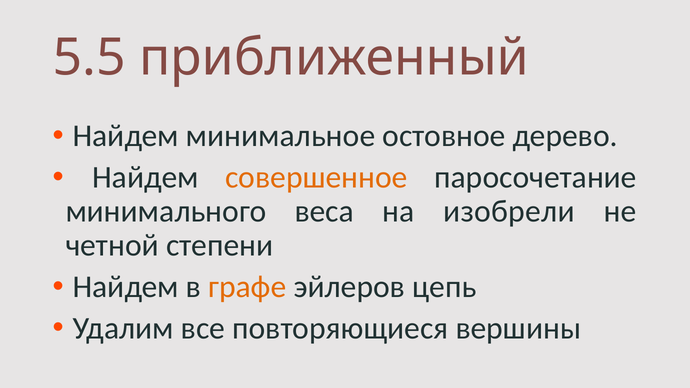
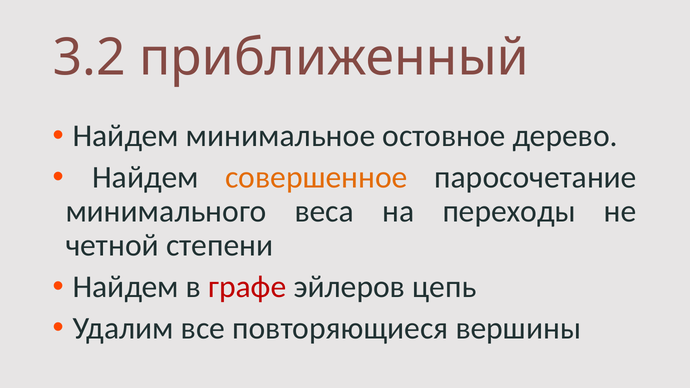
5.5: 5.5 -> 3.2
изобрели: изобрели -> переходы
графе colour: orange -> red
